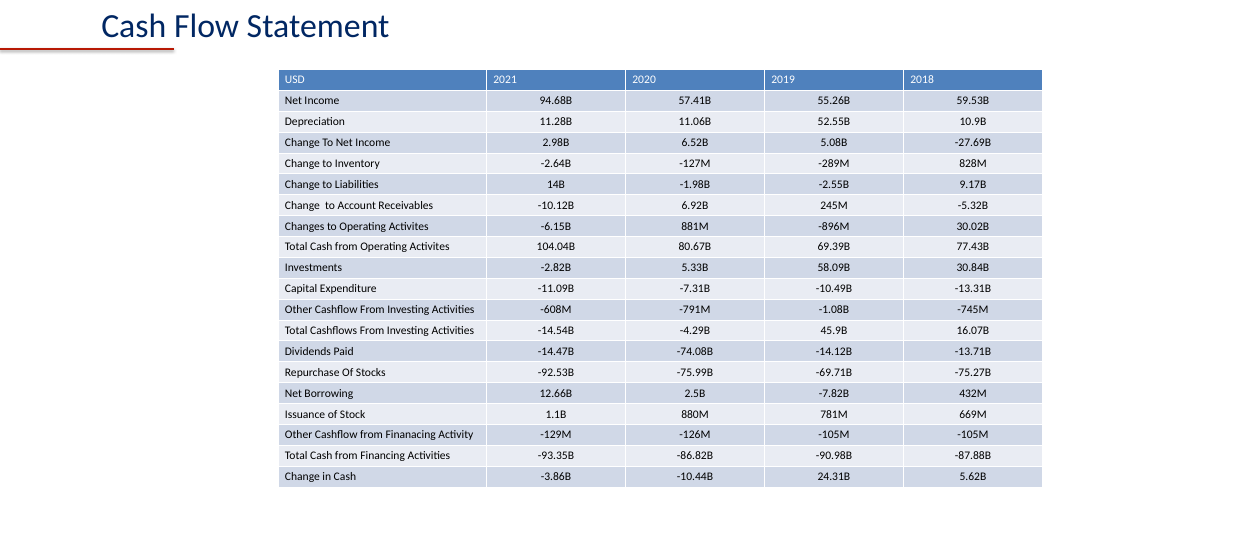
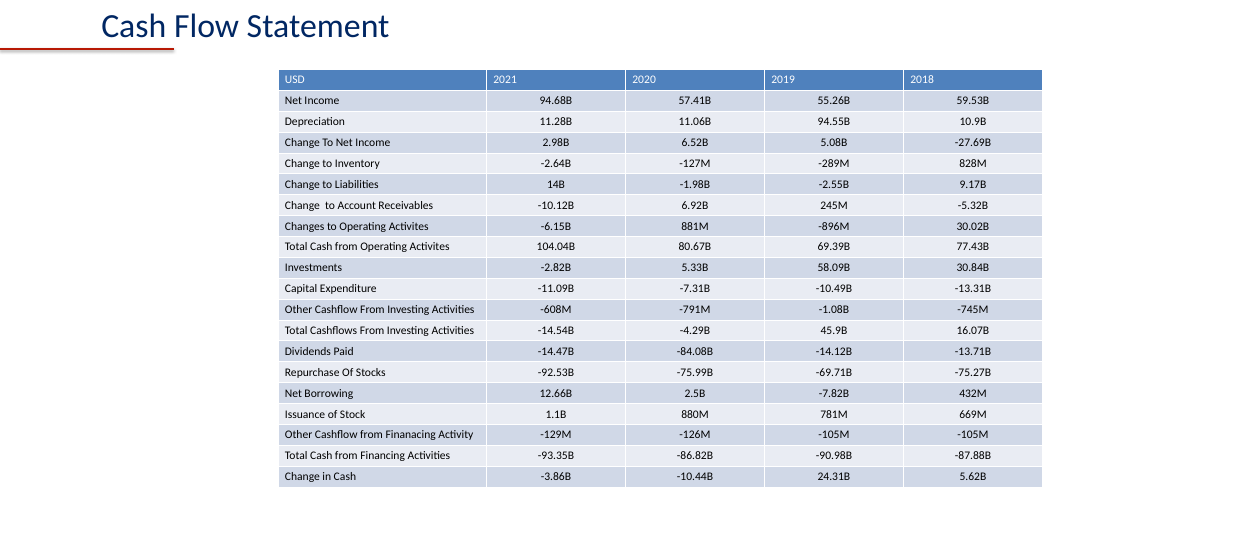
52.55B: 52.55B -> 94.55B
-74.08B: -74.08B -> -84.08B
